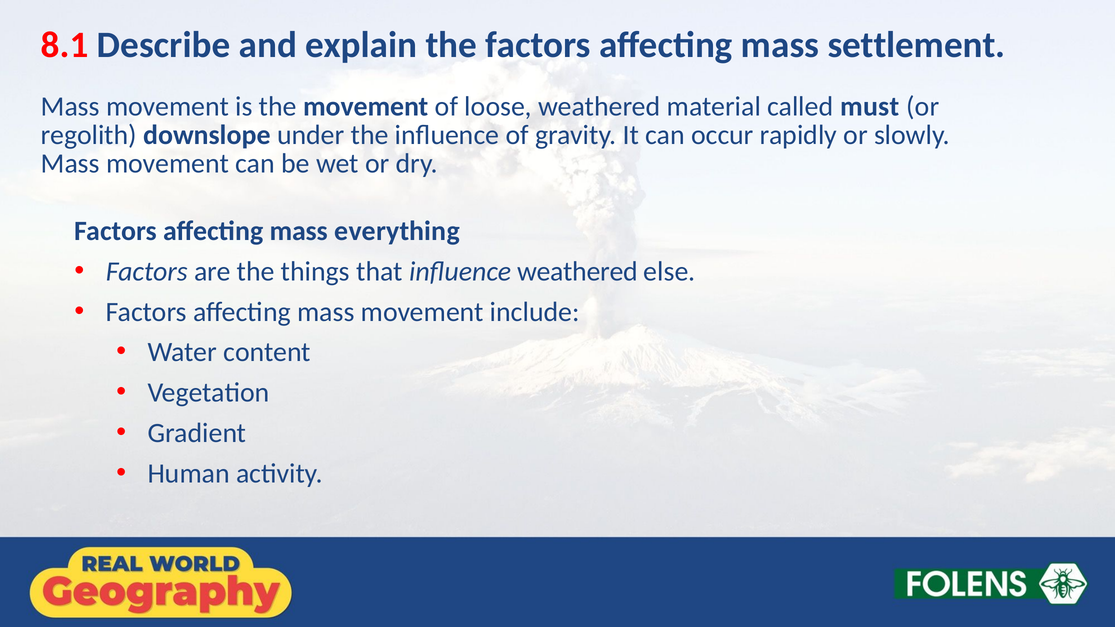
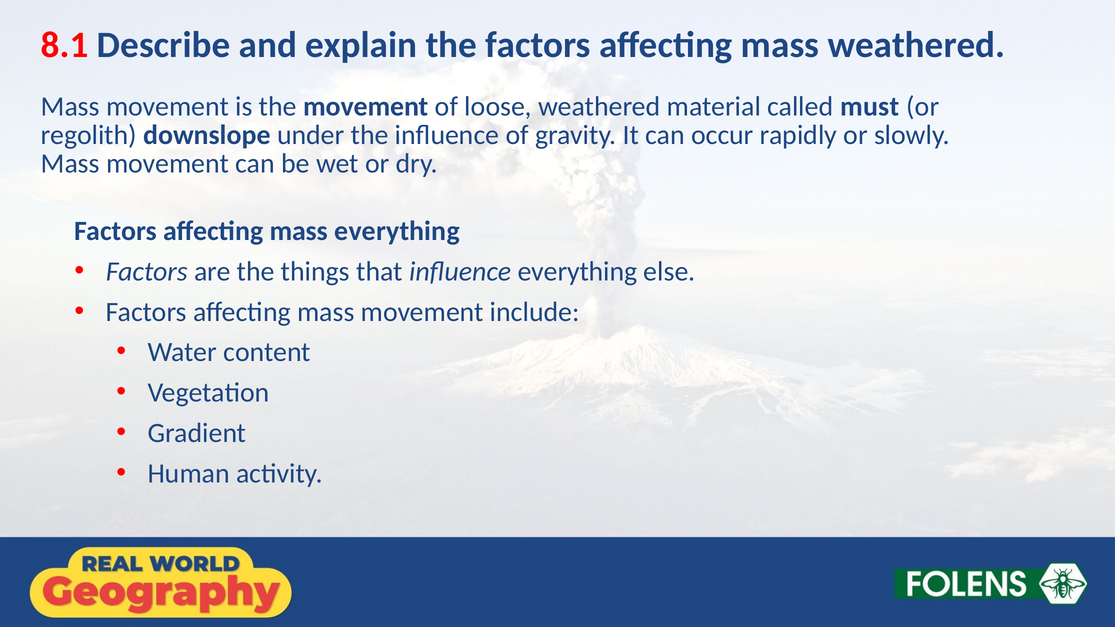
mass settlement: settlement -> weathered
influence weathered: weathered -> everything
